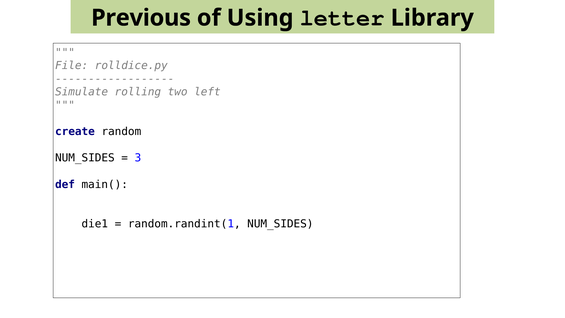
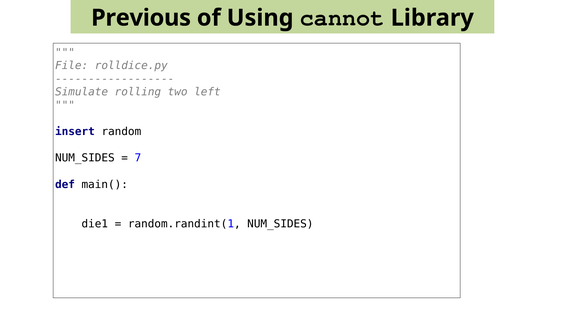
letter: letter -> cannot
create: create -> insert
3: 3 -> 7
